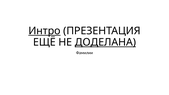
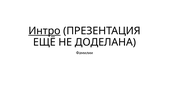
ДОДЕЛАНА underline: present -> none
